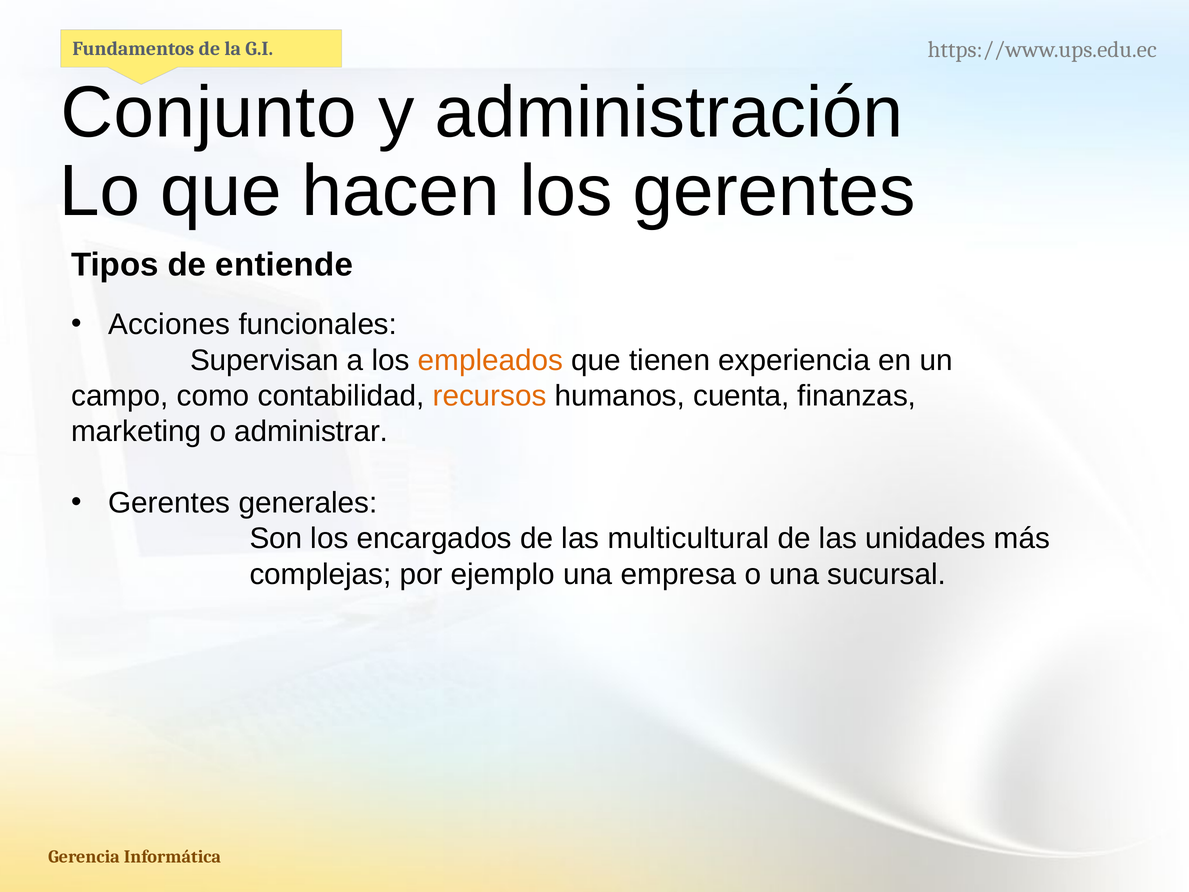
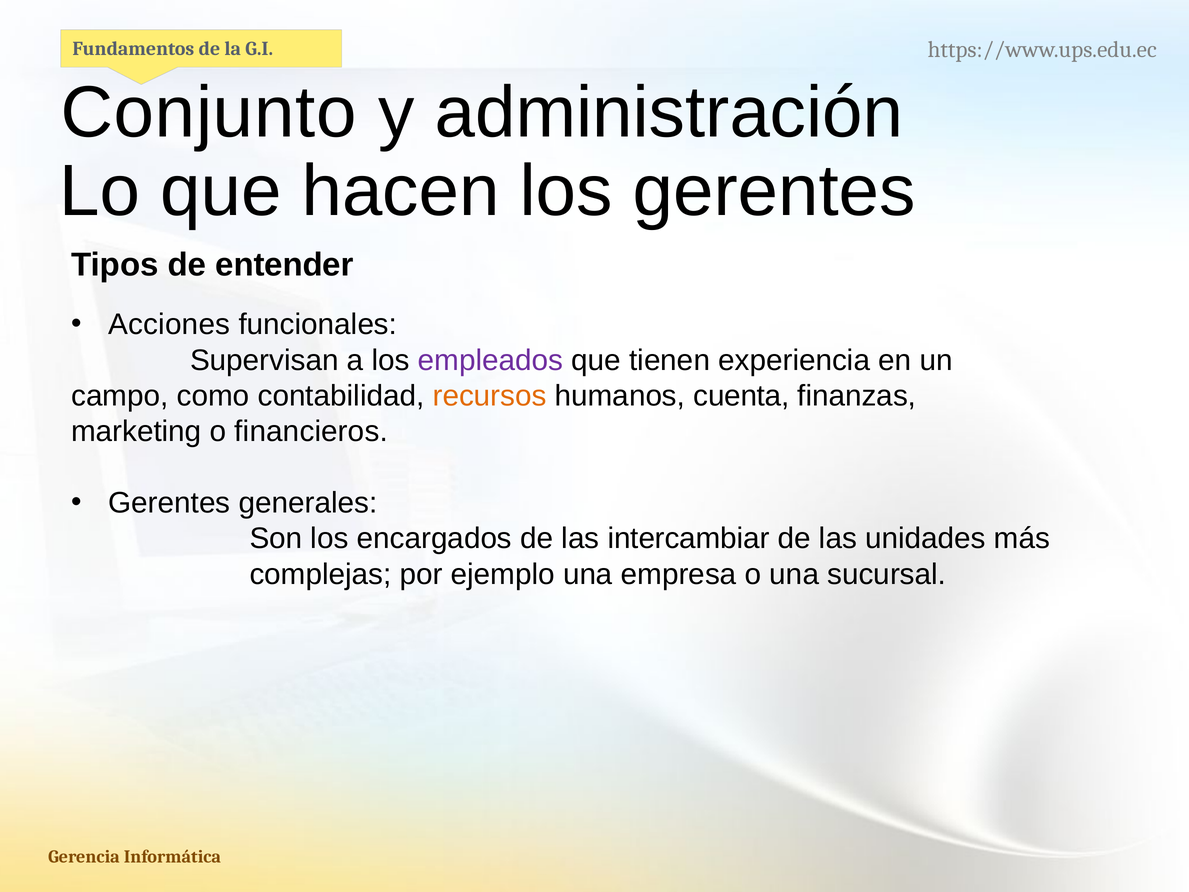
entiende: entiende -> entender
empleados colour: orange -> purple
administrar: administrar -> financieros
multicultural: multicultural -> intercambiar
